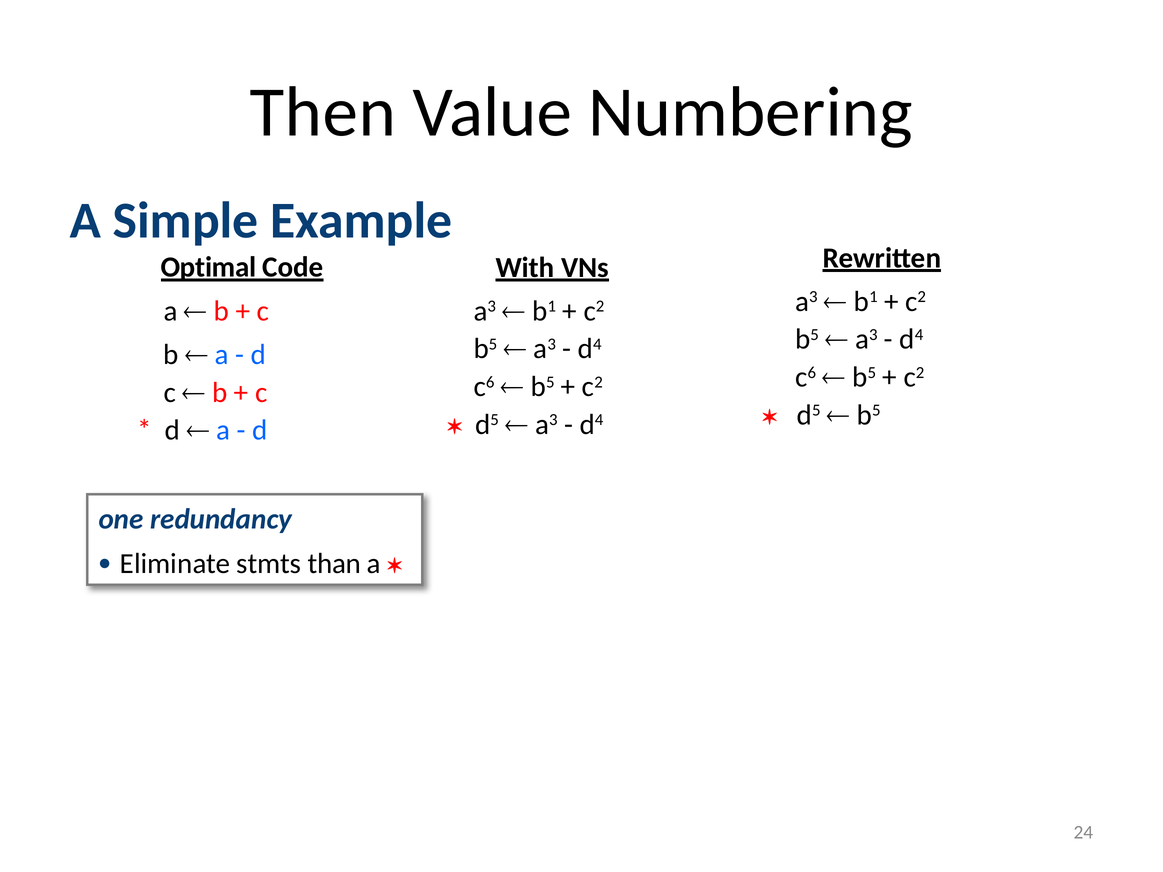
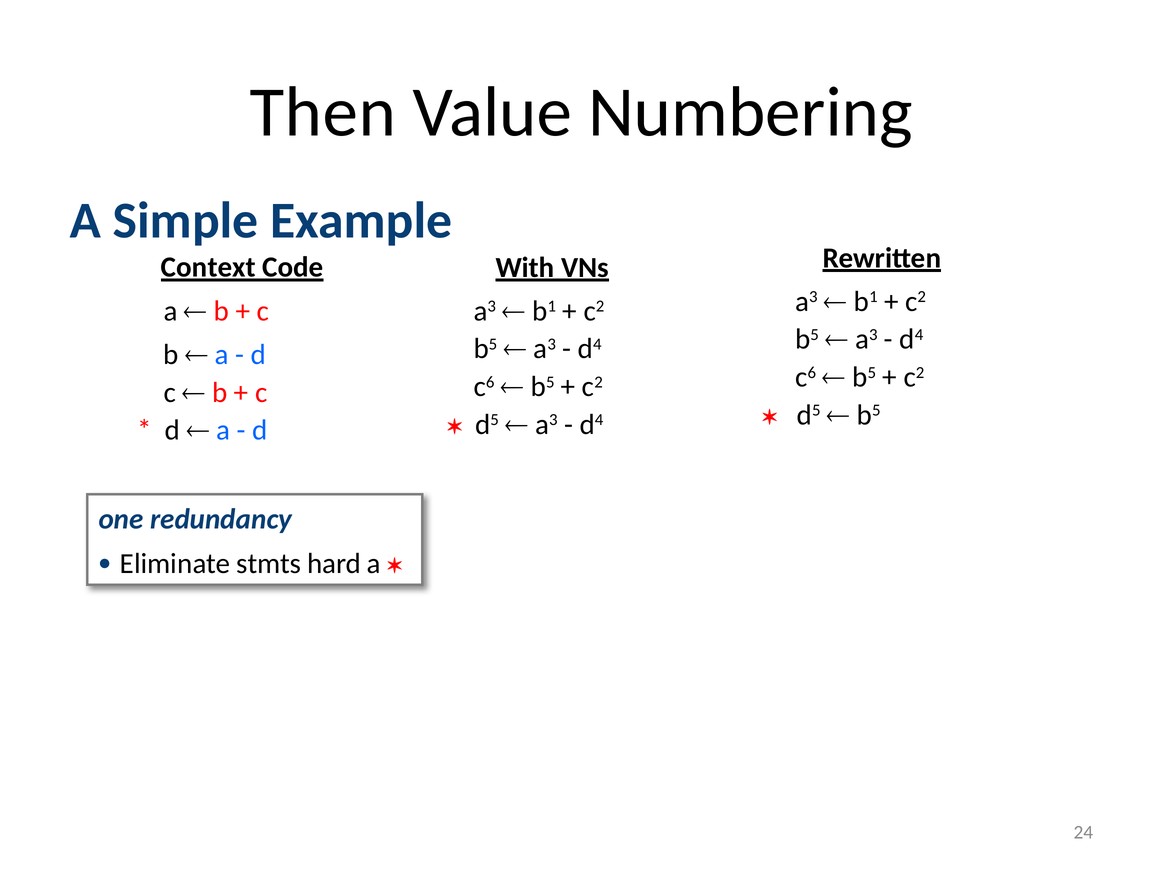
Optimal: Optimal -> Context
than: than -> hard
